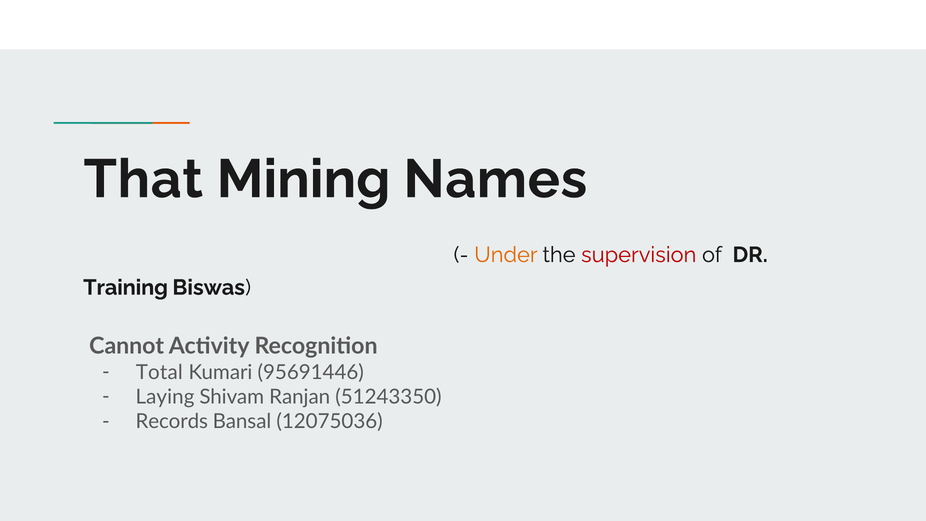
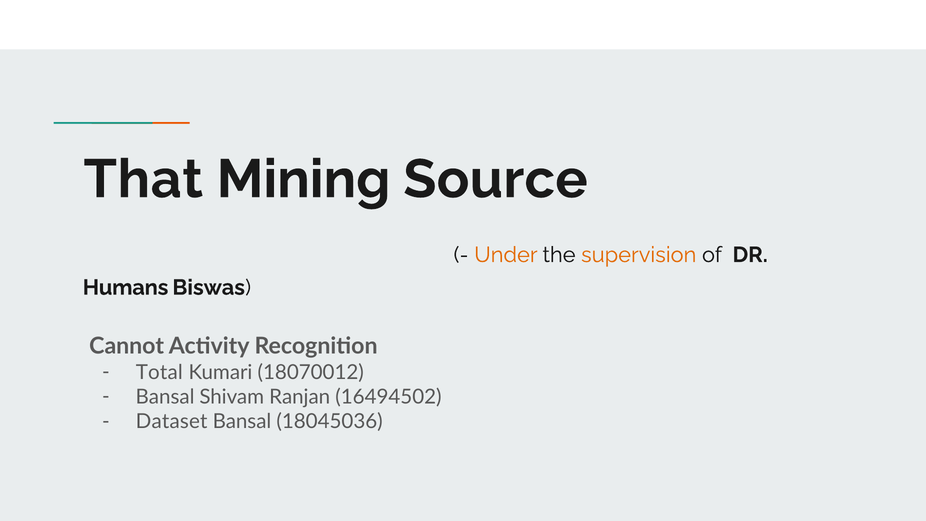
Names: Names -> Source
supervision colour: red -> orange
Training: Training -> Humans
95691446: 95691446 -> 18070012
Laying at (165, 397): Laying -> Bansal
51243350: 51243350 -> 16494502
Records: Records -> Dataset
12075036: 12075036 -> 18045036
